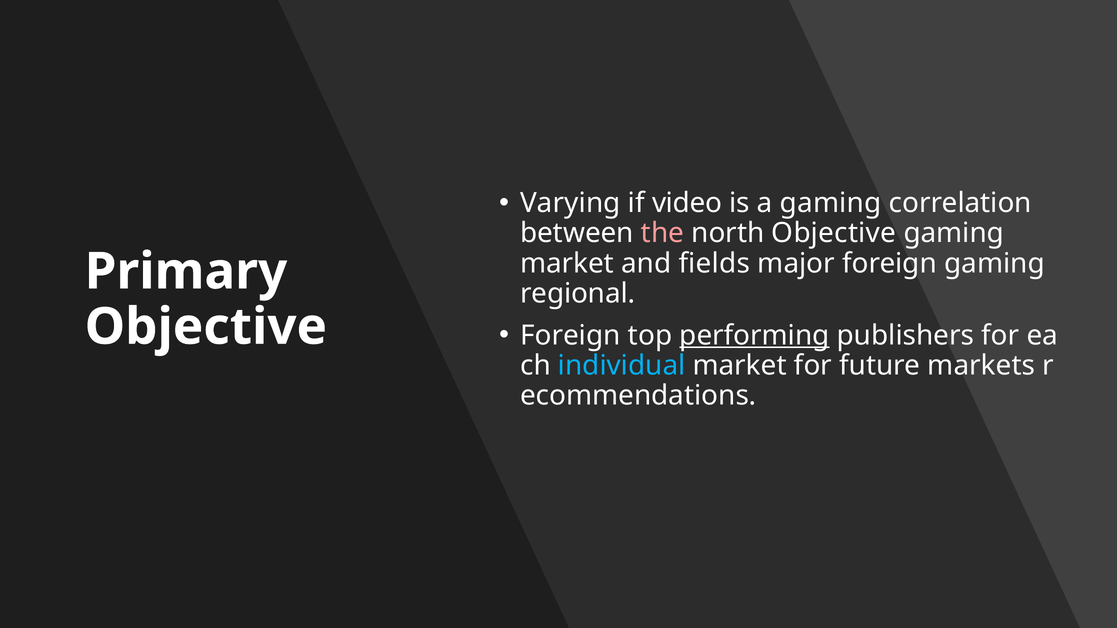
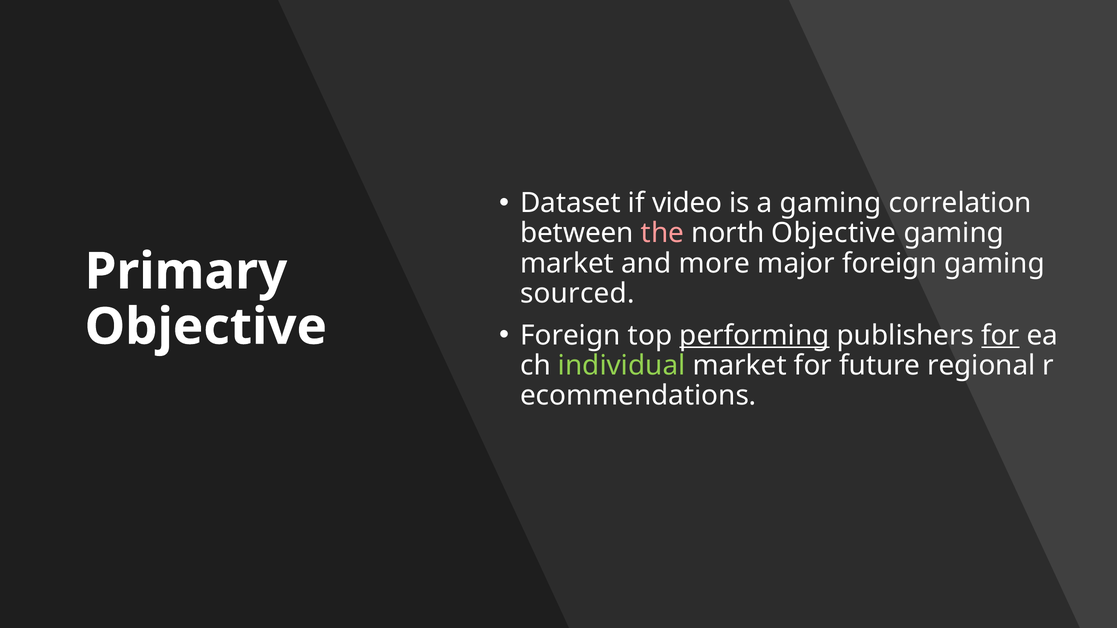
Varying: Varying -> Dataset
fields: fields -> more
regional: regional -> sourced
for at (1000, 335) underline: none -> present
individual colour: light blue -> light green
markets: markets -> regional
